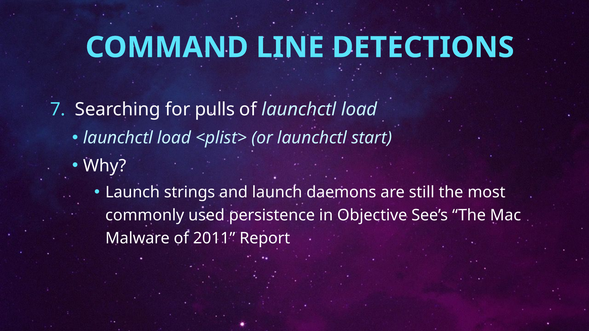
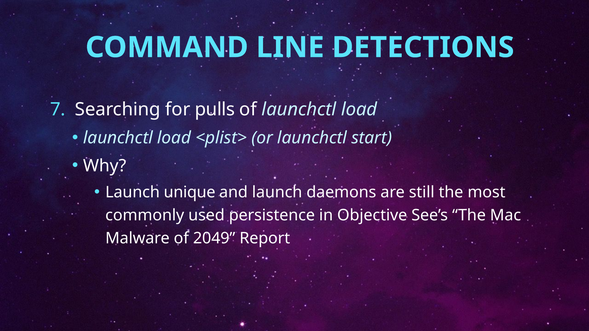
strings: strings -> unique
2011: 2011 -> 2049
